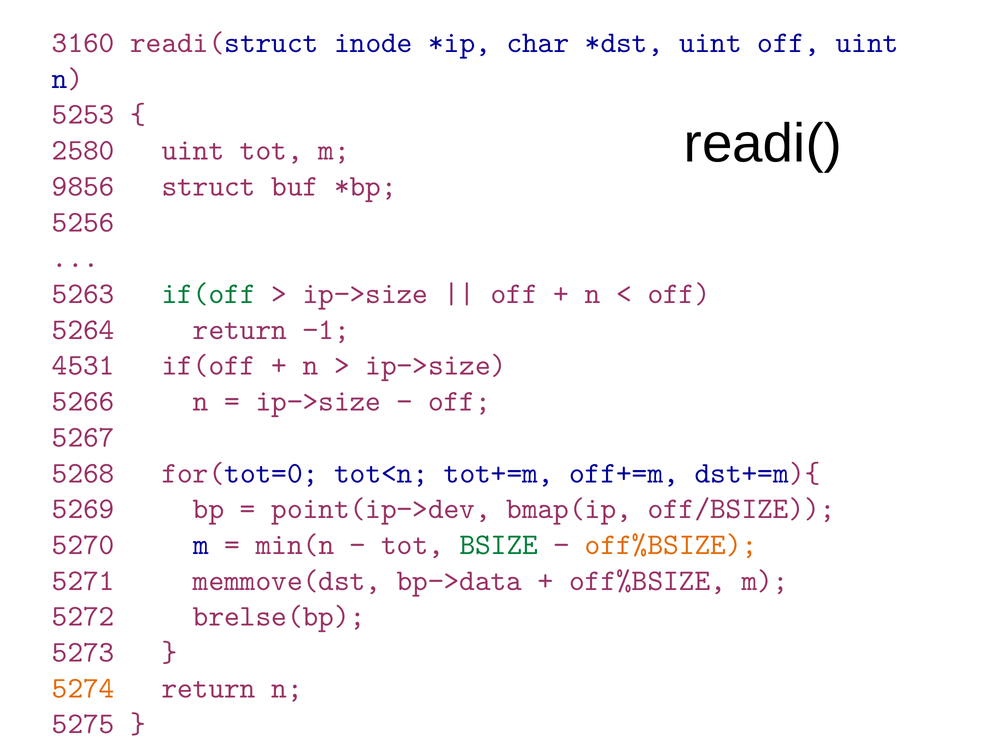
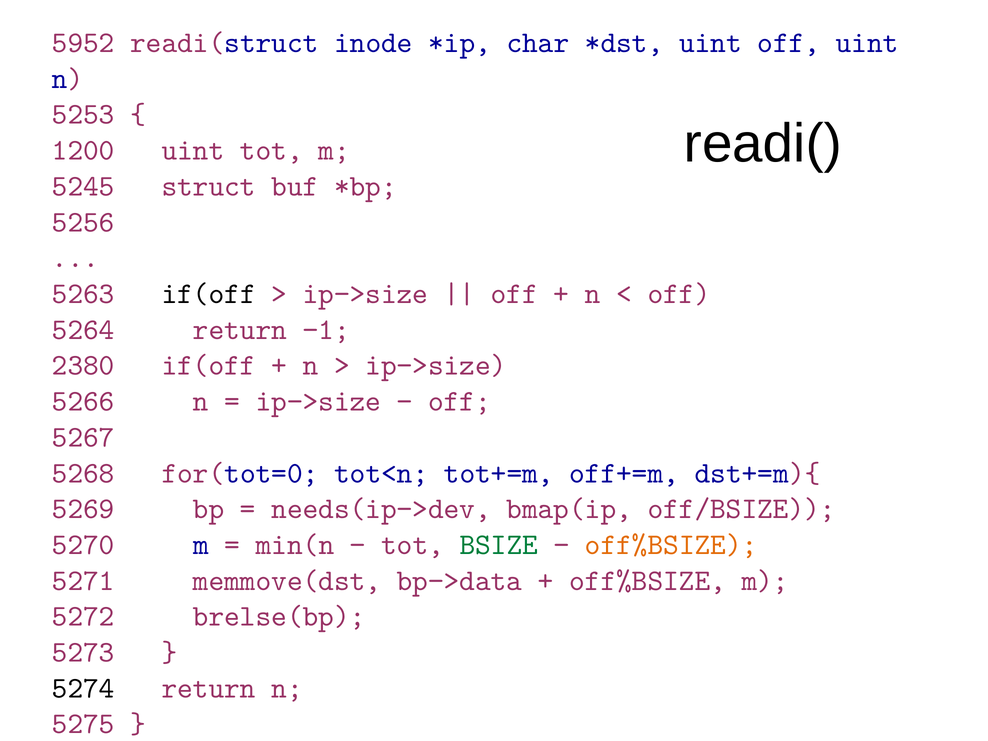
3160: 3160 -> 5952
2580: 2580 -> 1200
9856: 9856 -> 5245
if(off at (209, 293) colour: green -> black
4531: 4531 -> 2380
point(ip−>dev: point(ip−>dev -> needs(ip−>dev
5274 colour: orange -> black
